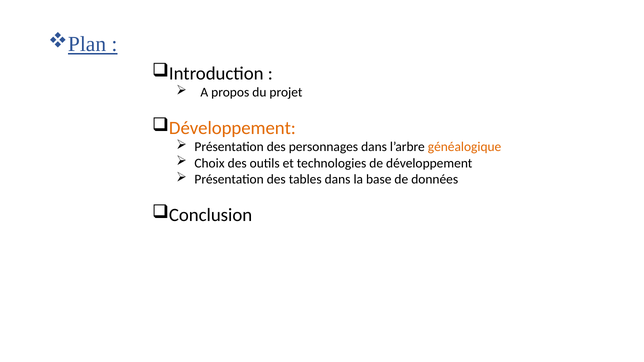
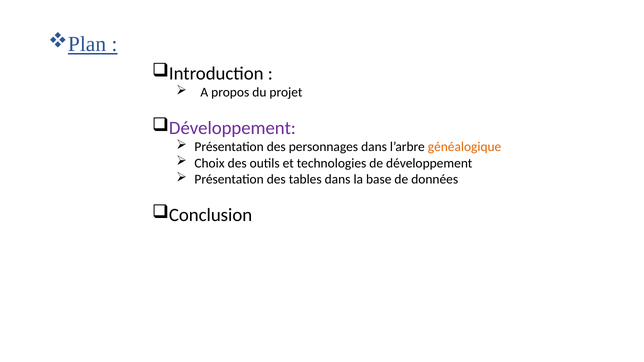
Développement at (232, 128) colour: orange -> purple
